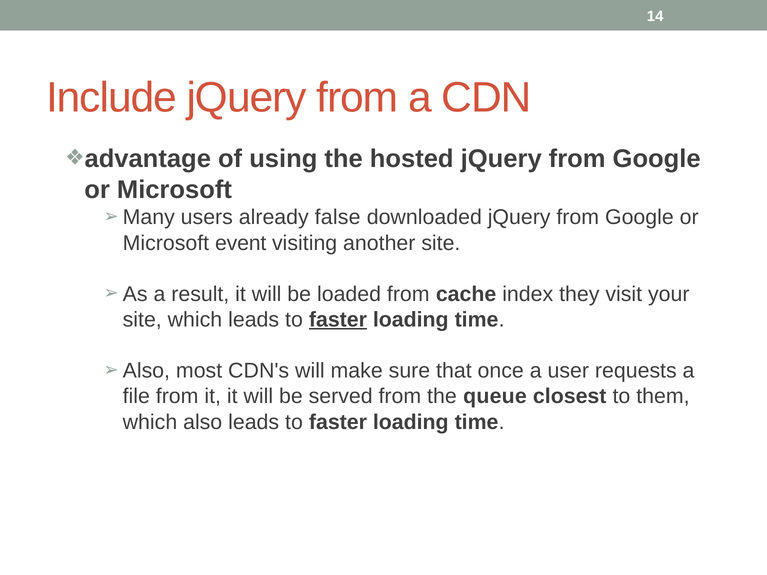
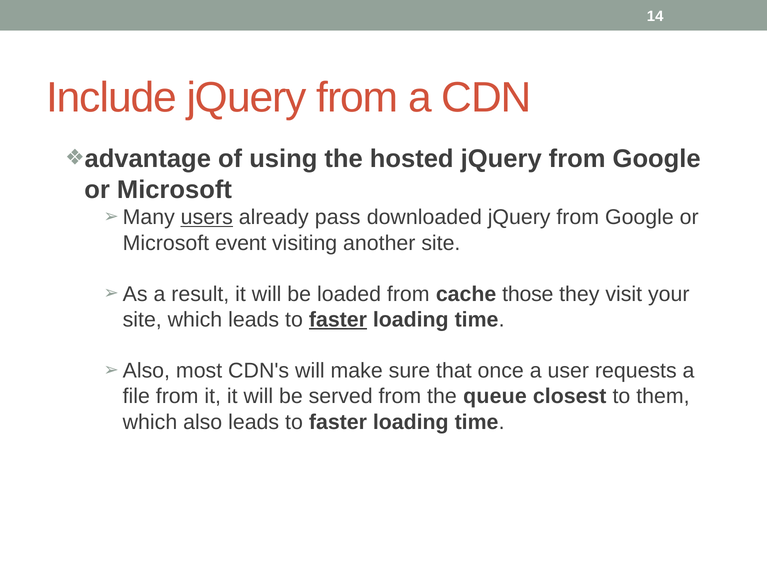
users underline: none -> present
false: false -> pass
index: index -> those
